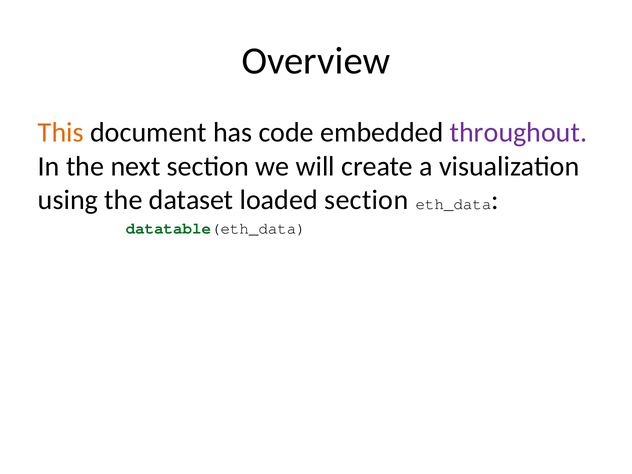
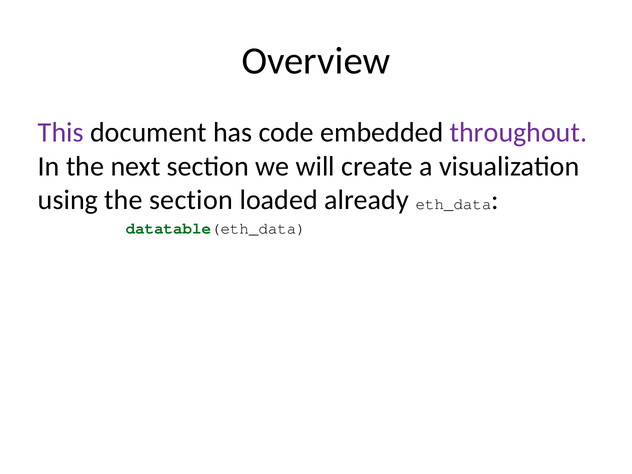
This colour: orange -> purple
the dataset: dataset -> section
loaded section: section -> already
